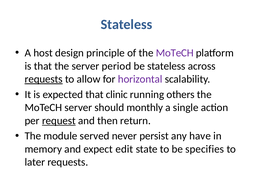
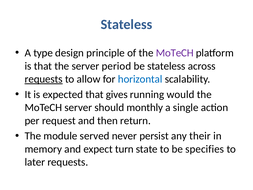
host: host -> type
horizontal colour: purple -> blue
clinic: clinic -> gives
others: others -> would
request underline: present -> none
have: have -> their
edit: edit -> turn
